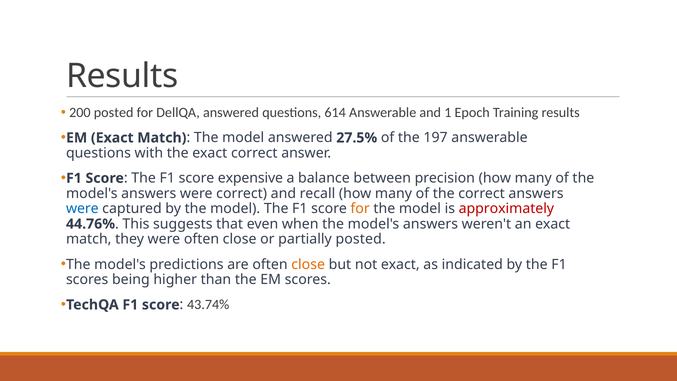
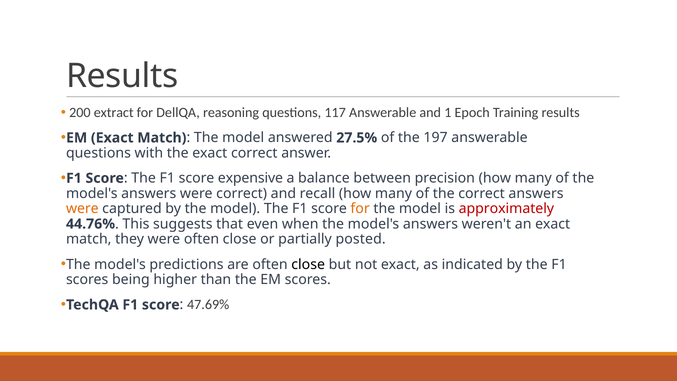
200 posted: posted -> extract
DellQA answered: answered -> reasoning
614: 614 -> 117
were at (82, 209) colour: blue -> orange
close at (308, 264) colour: orange -> black
43.74%: 43.74% -> 47.69%
